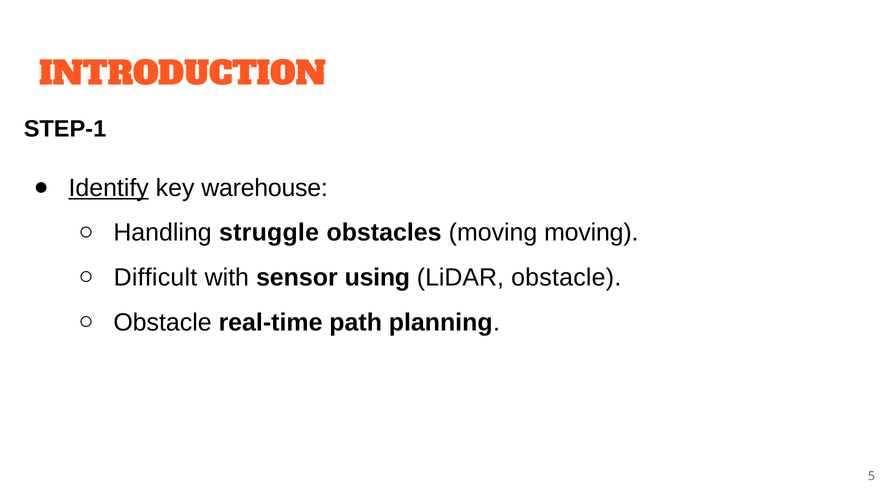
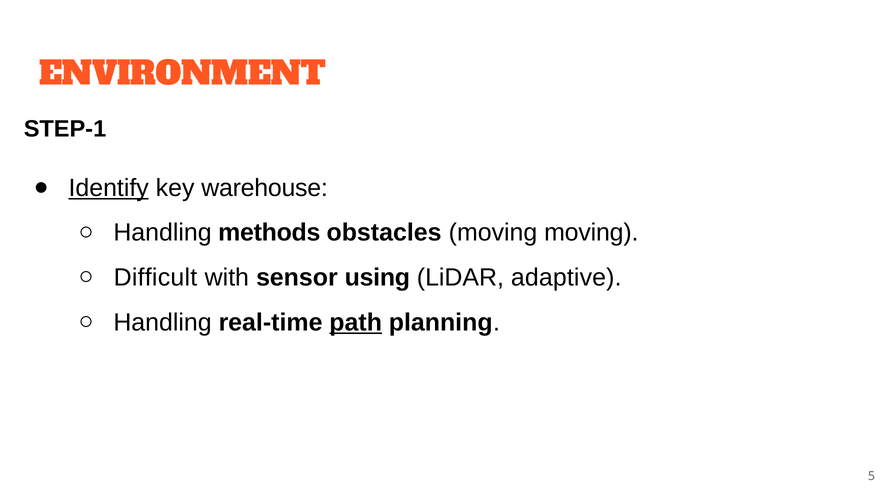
INTRODUCTION: INTRODUCTION -> ENVIRONMENT
struggle: struggle -> methods
LiDAR obstacle: obstacle -> adaptive
Obstacle at (163, 322): Obstacle -> Handling
path underline: none -> present
